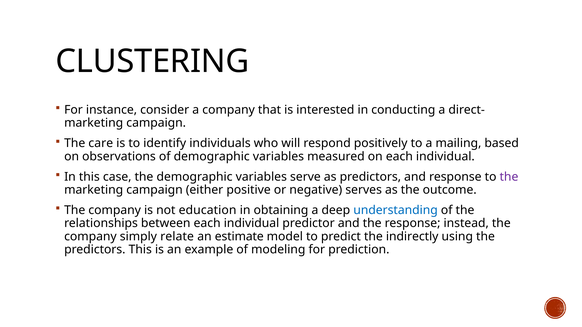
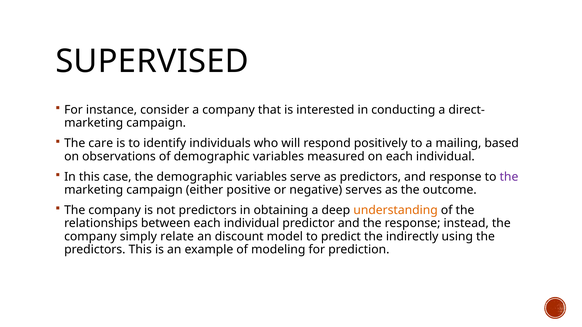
CLUSTERING: CLUSTERING -> SUPERVISED
not education: education -> predictors
understanding colour: blue -> orange
estimate: estimate -> discount
